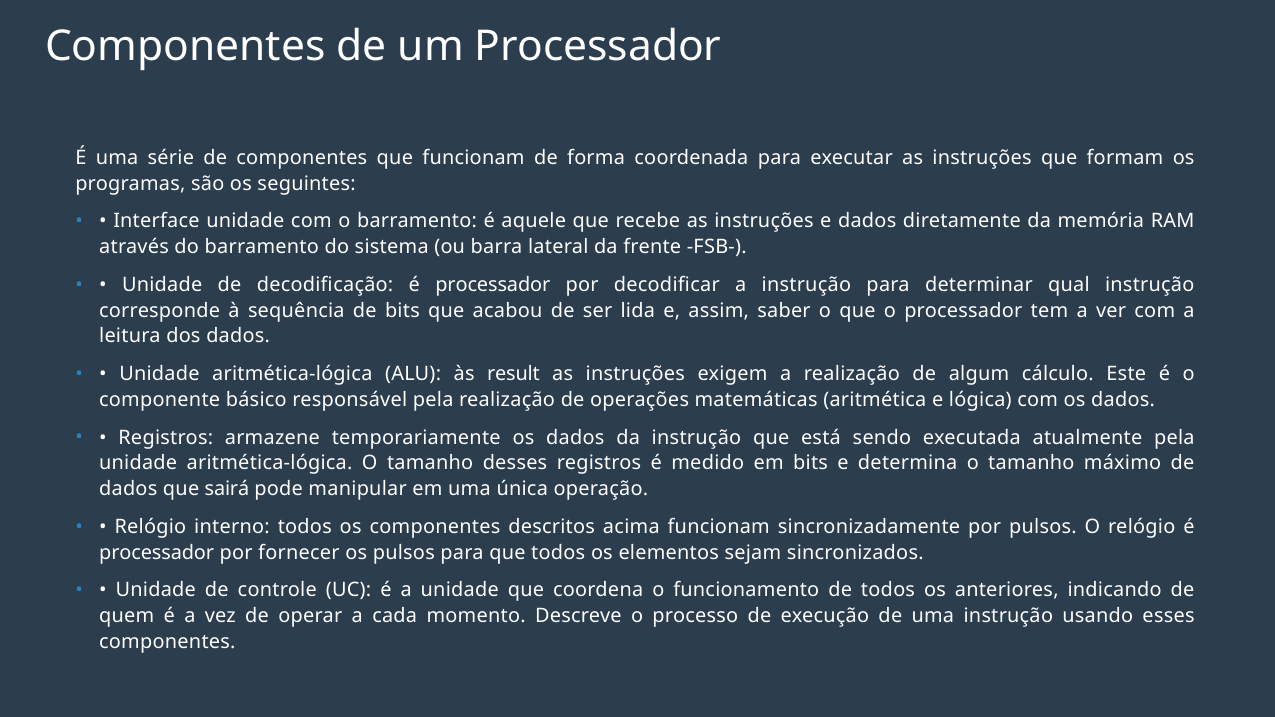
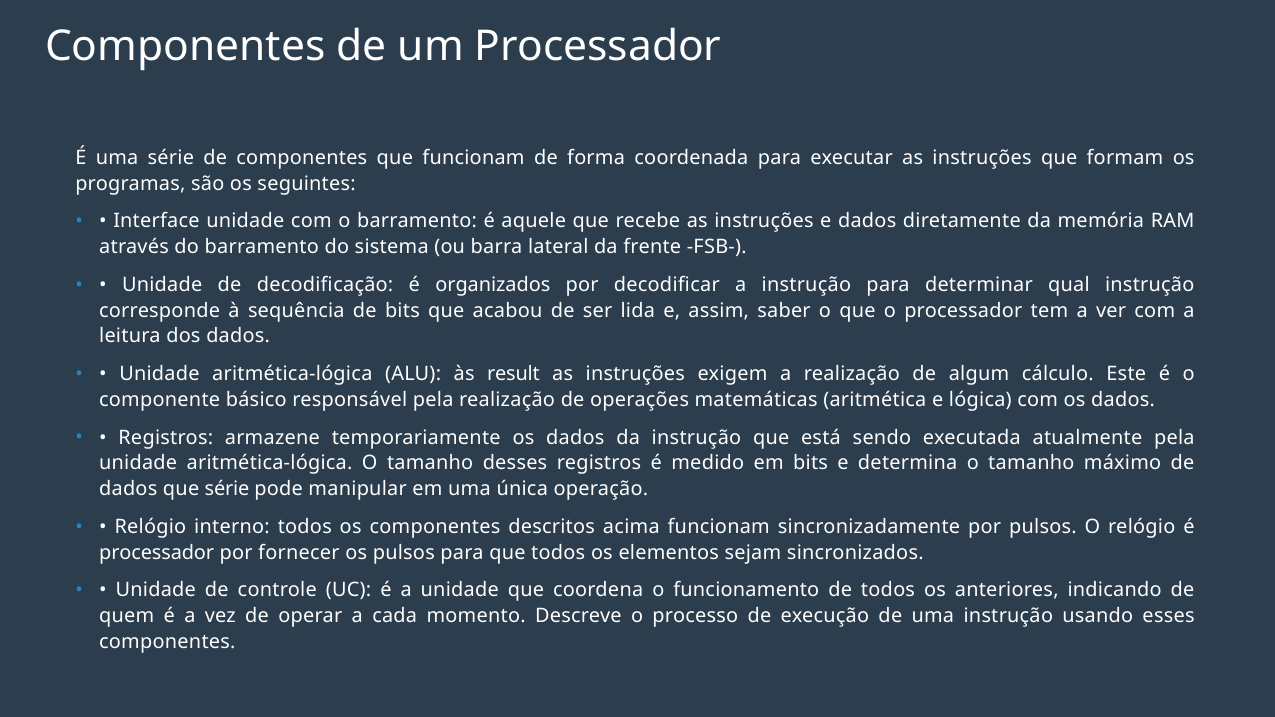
decodificação é processador: processador -> organizados
que sairá: sairá -> série
